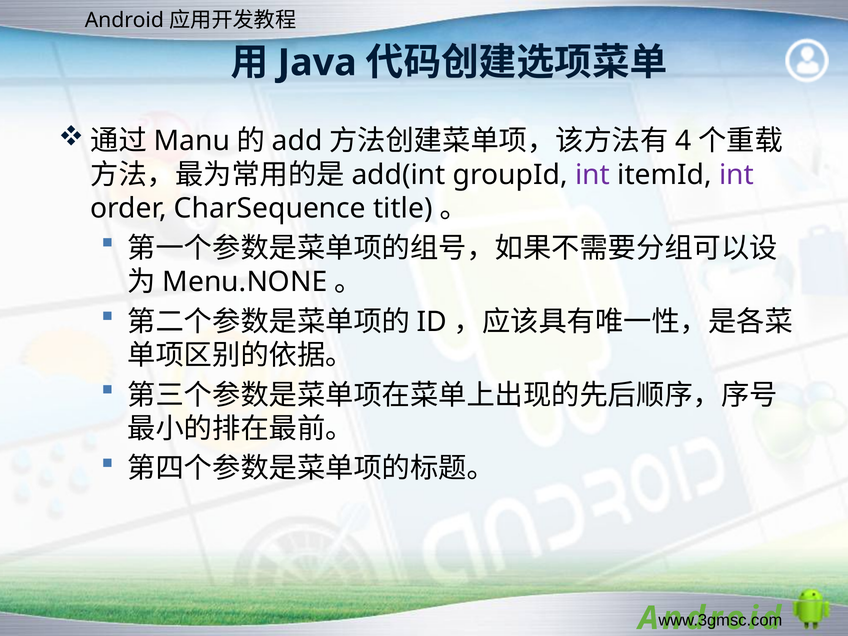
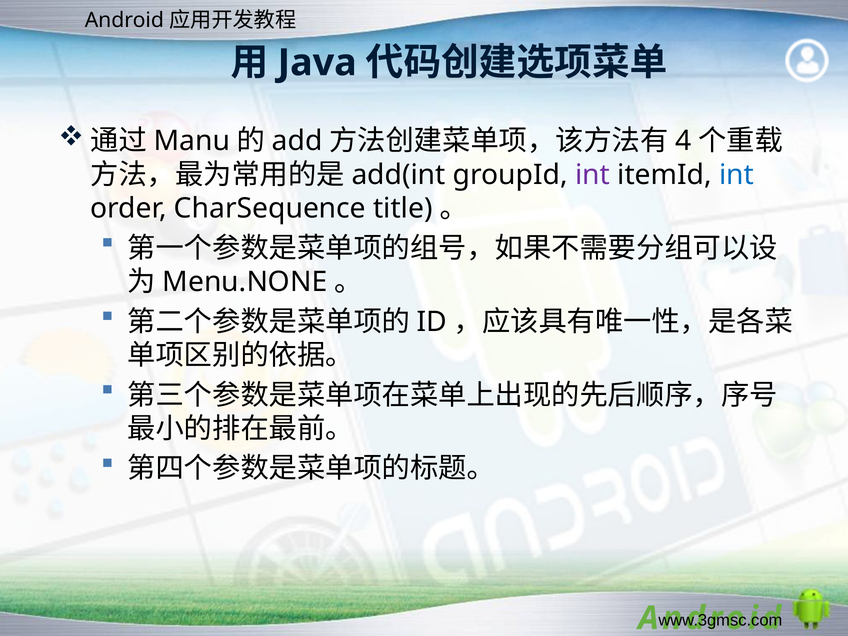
int at (737, 175) colour: purple -> blue
